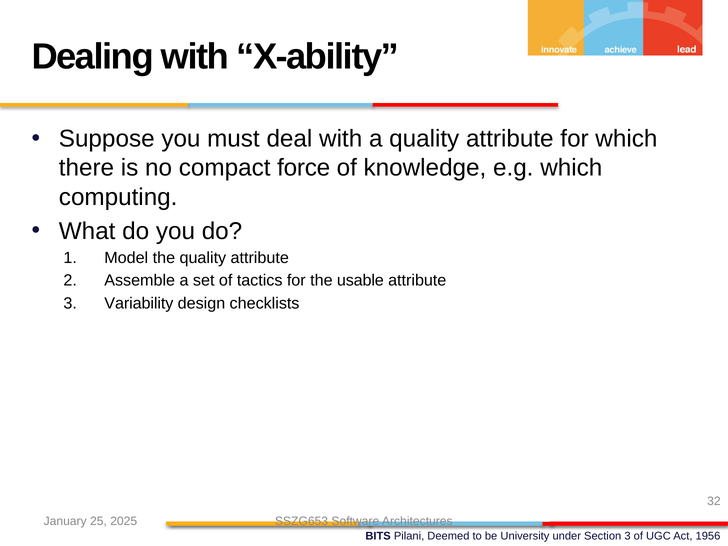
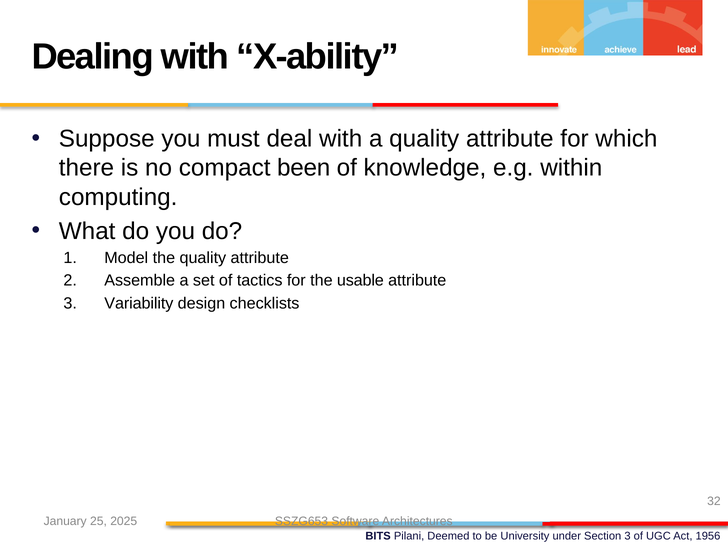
force: force -> been
e.g which: which -> within
